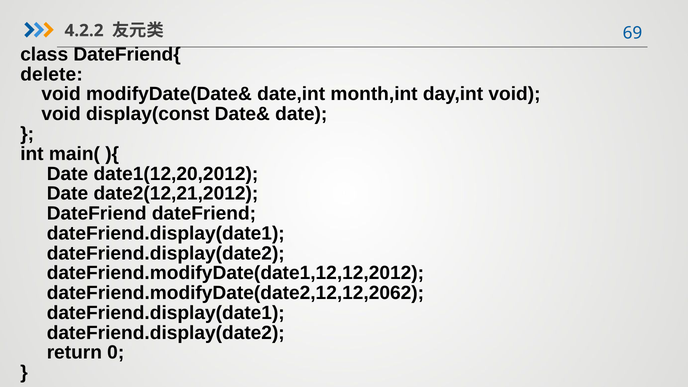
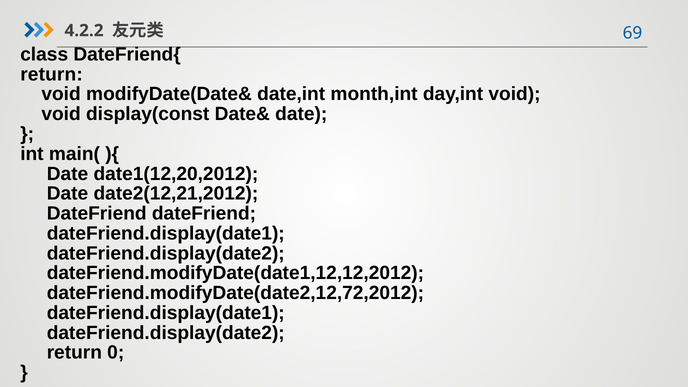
delete at (52, 74): delete -> return
dateFriend.modifyDate(date2,12,12,2062: dateFriend.modifyDate(date2,12,12,2062 -> dateFriend.modifyDate(date2,12,72,2012
